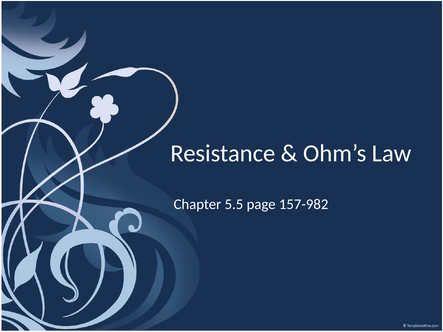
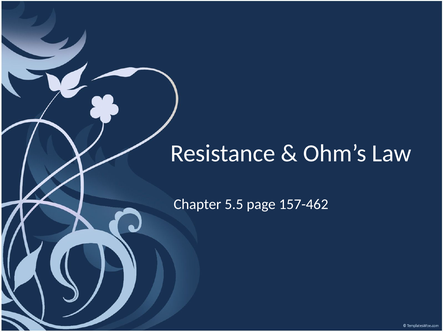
157-982: 157-982 -> 157-462
